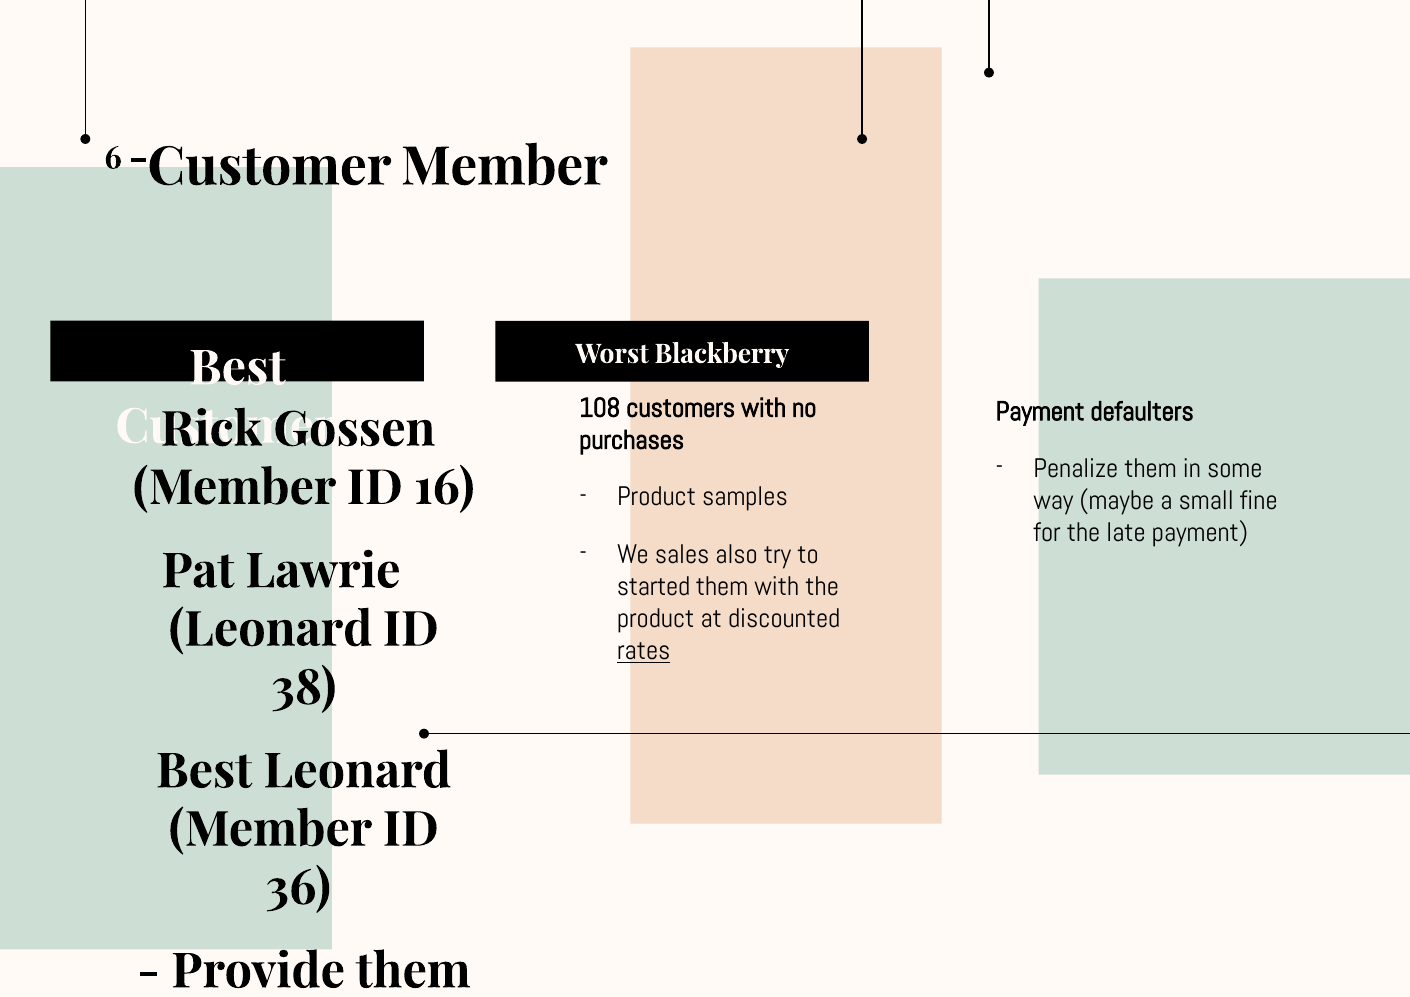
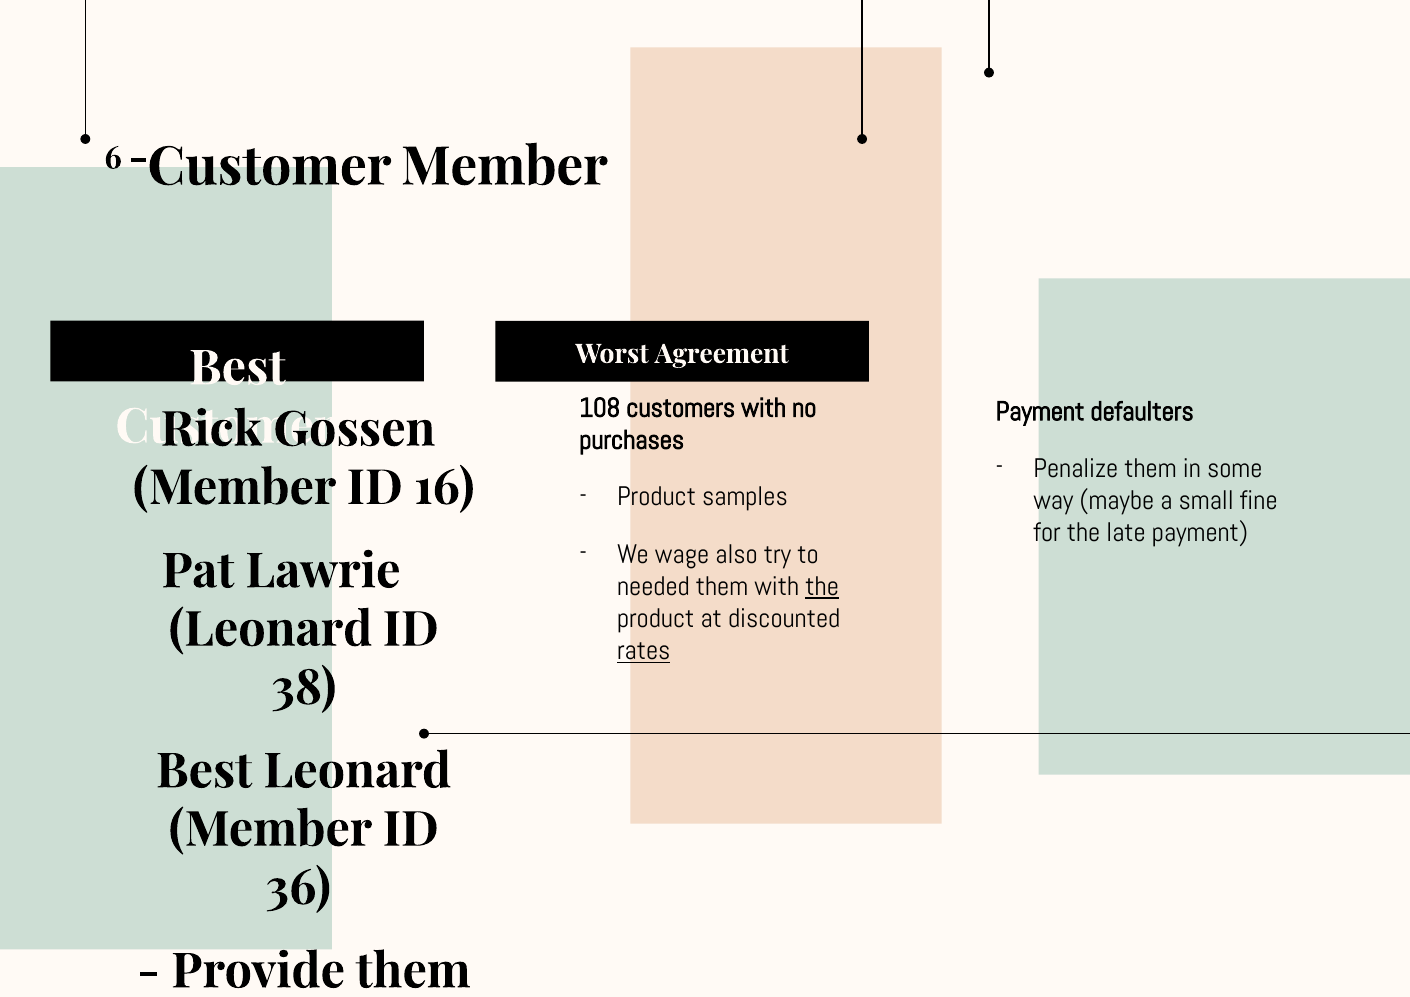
Blackberry: Blackberry -> Agreement
sales: sales -> wage
started: started -> needed
the at (822, 587) underline: none -> present
